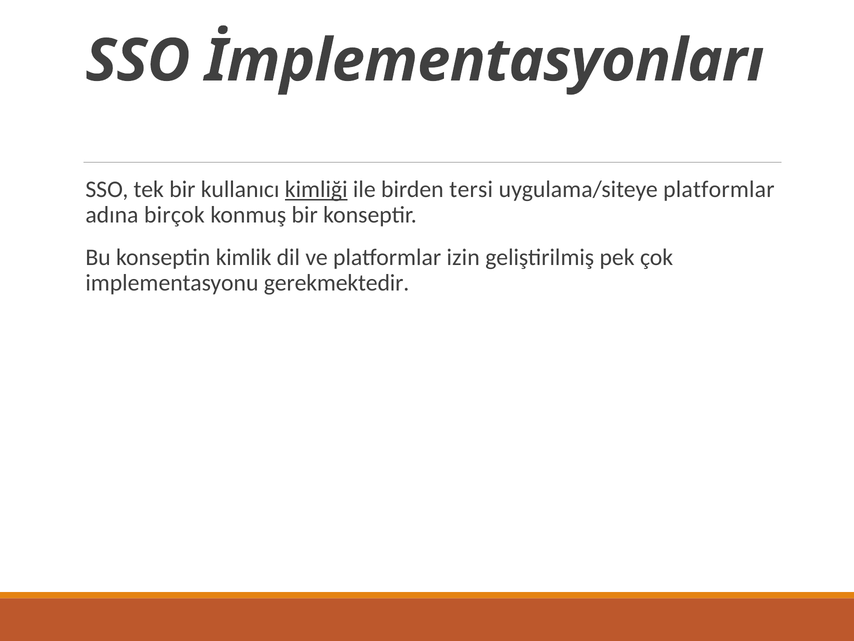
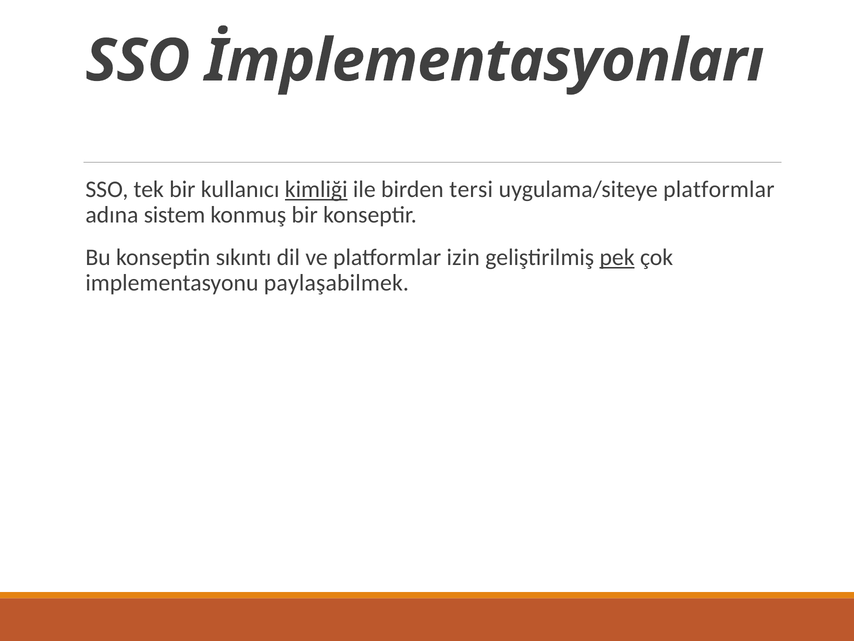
birçok: birçok -> sistem
kimlik: kimlik -> sıkıntı
pek underline: none -> present
gerekmektedir: gerekmektedir -> paylaşabilmek
